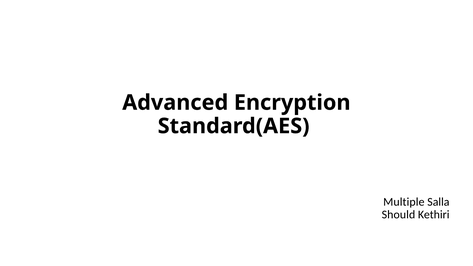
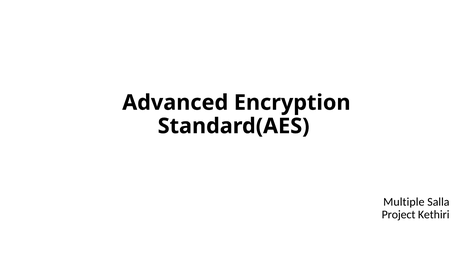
Should: Should -> Project
